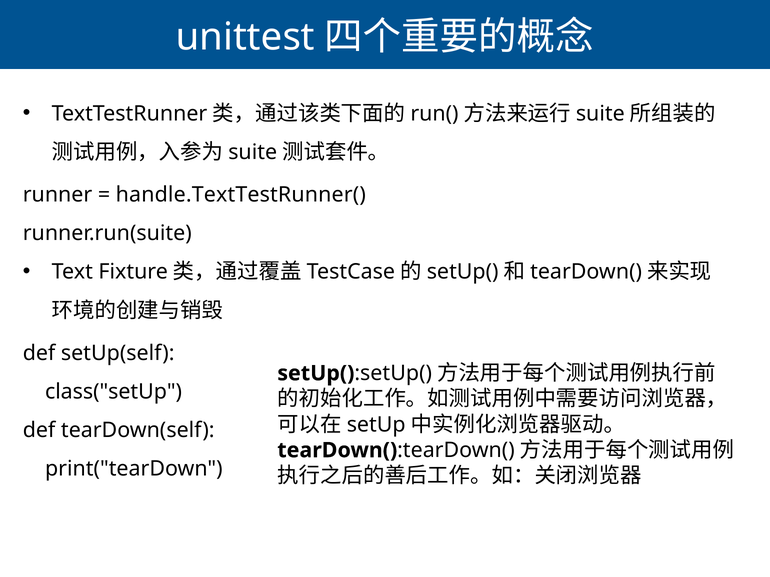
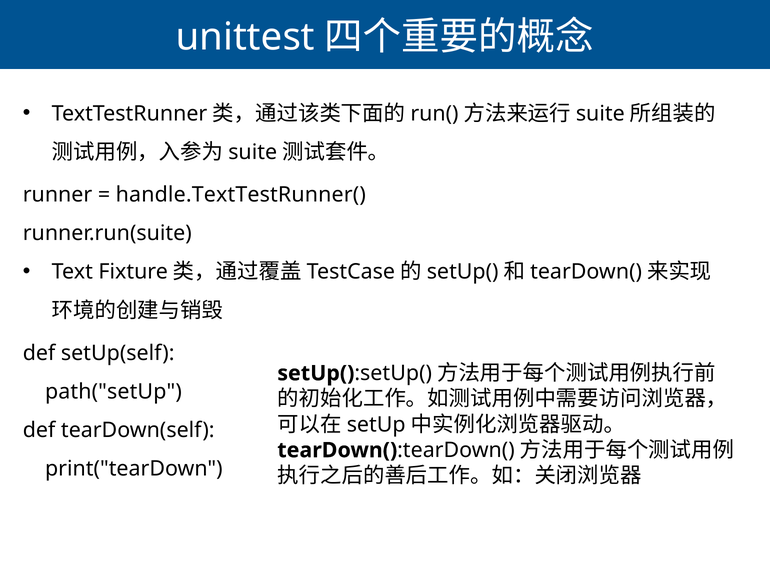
class("setUp: class("setUp -> path("setUp
